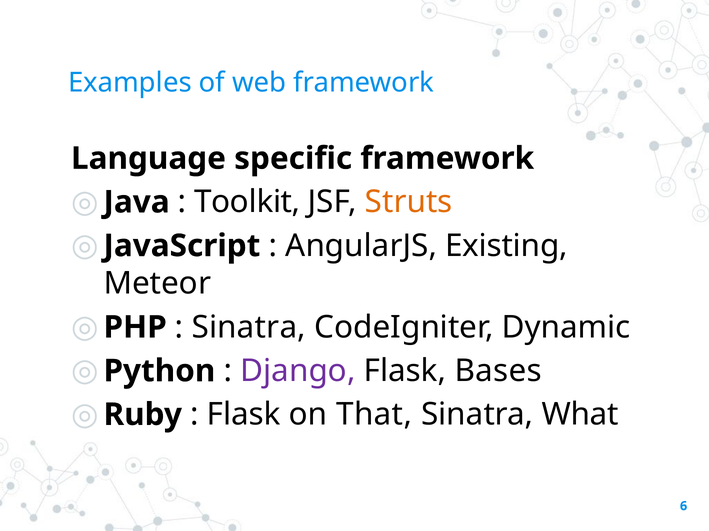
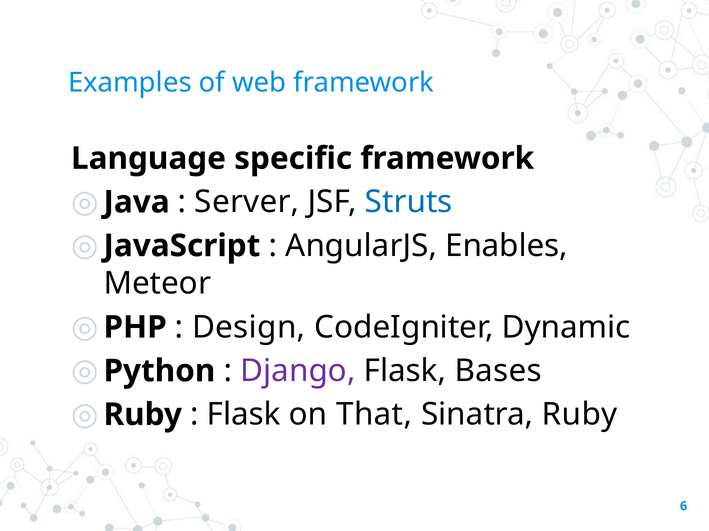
Toolkit: Toolkit -> Server
Struts colour: orange -> blue
Existing: Existing -> Enables
Sinatra at (249, 328): Sinatra -> Design
Sinatra What: What -> Ruby
